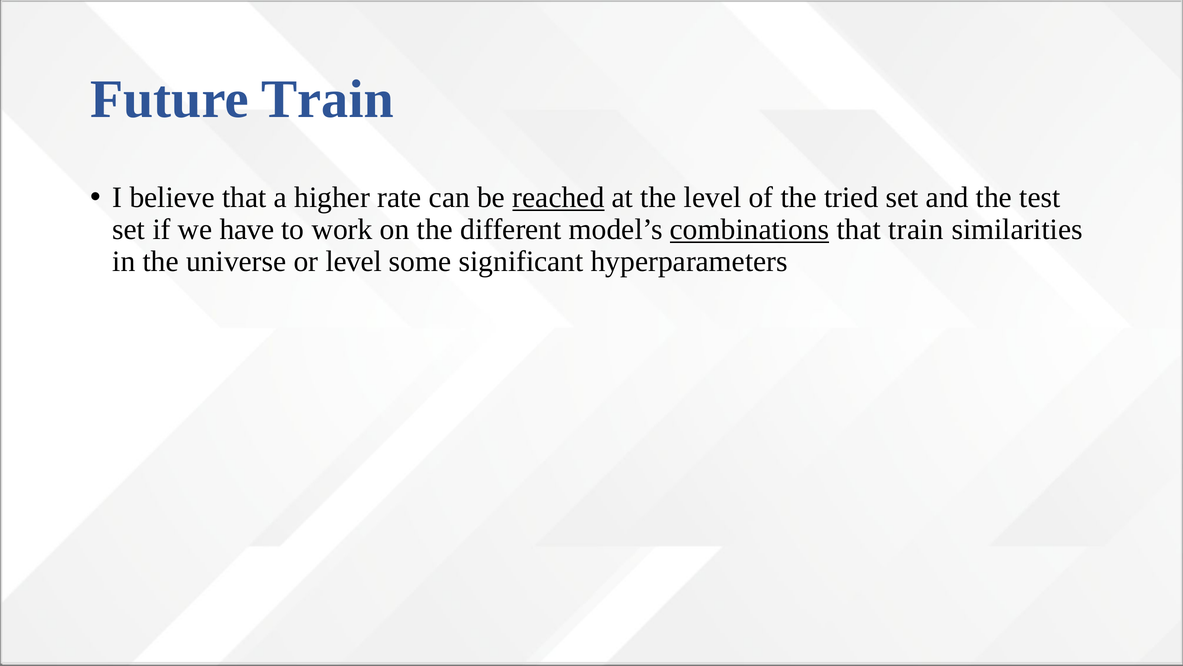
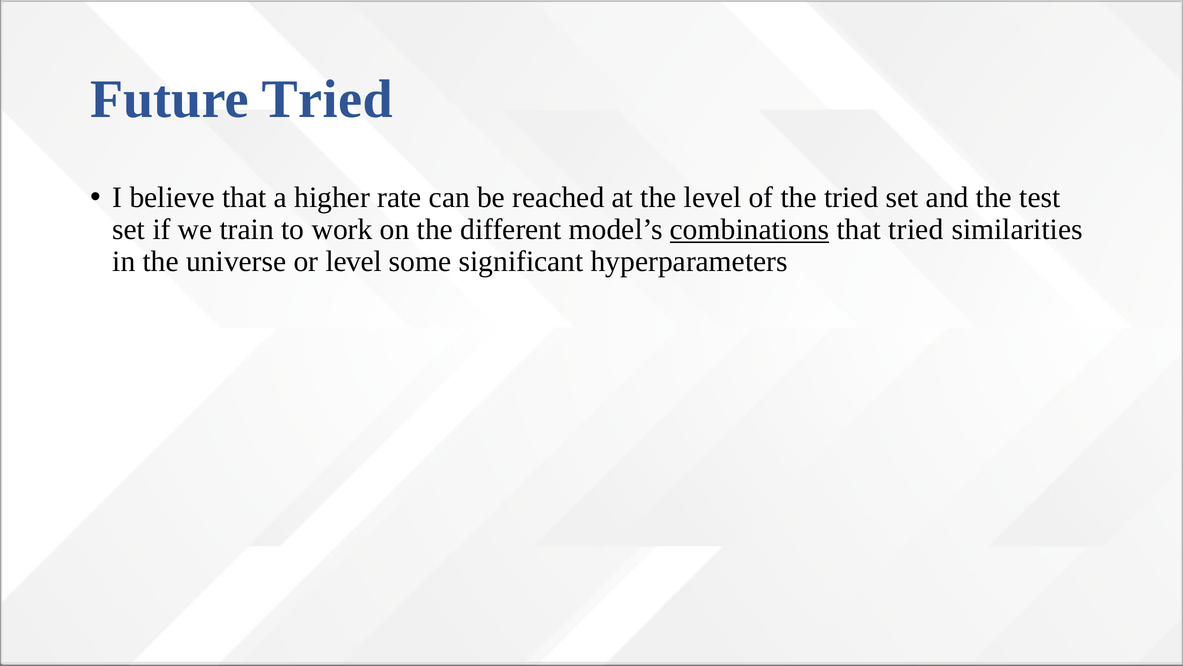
Future Train: Train -> Tried
reached underline: present -> none
have: have -> train
that train: train -> tried
